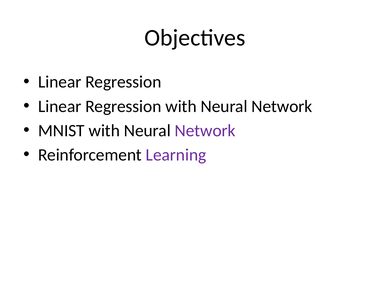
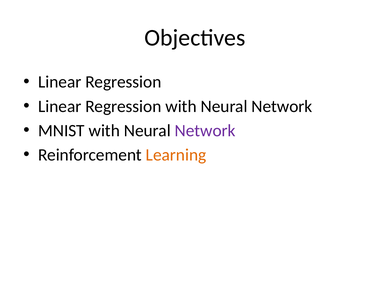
Learning colour: purple -> orange
